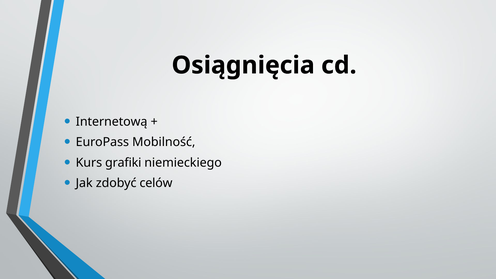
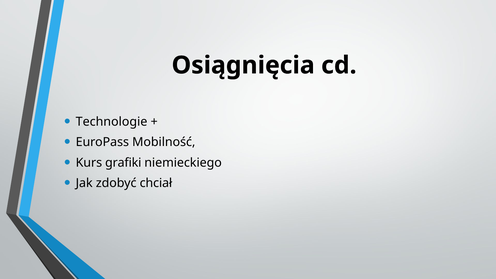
Internetową: Internetową -> Technologie
celów: celów -> chciał
